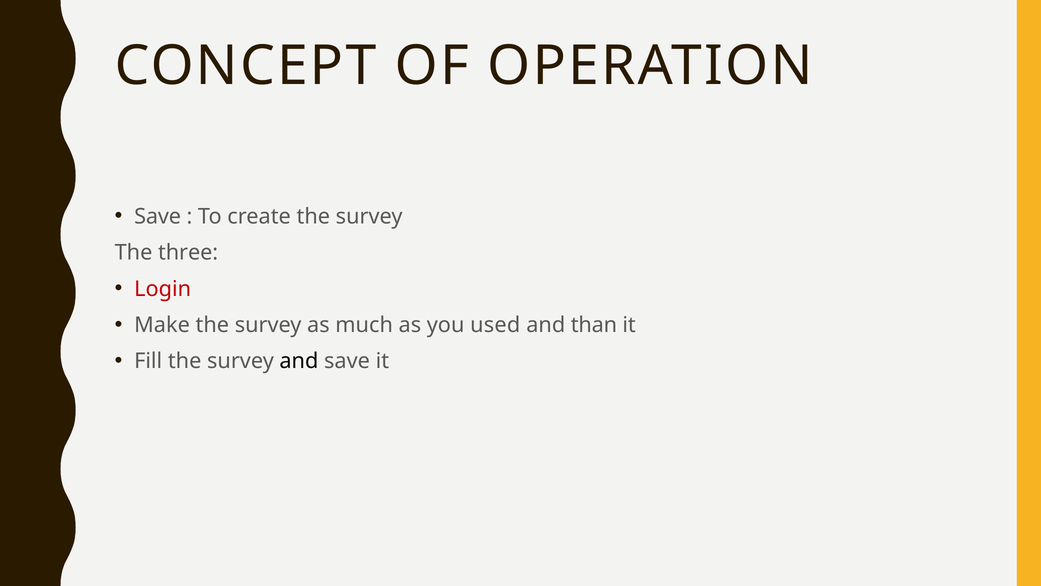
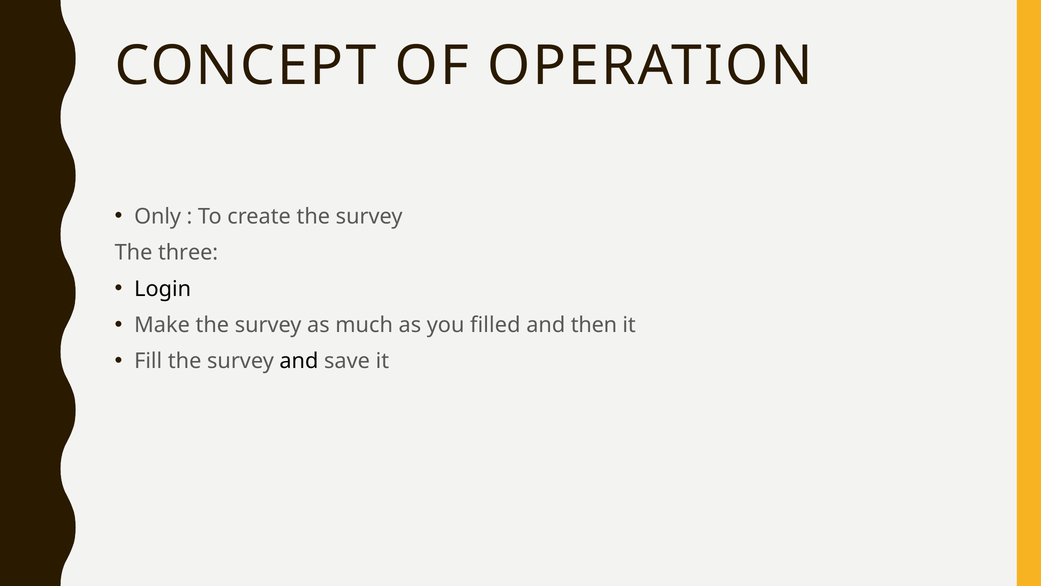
Save at (158, 216): Save -> Only
Login colour: red -> black
used: used -> filled
than: than -> then
